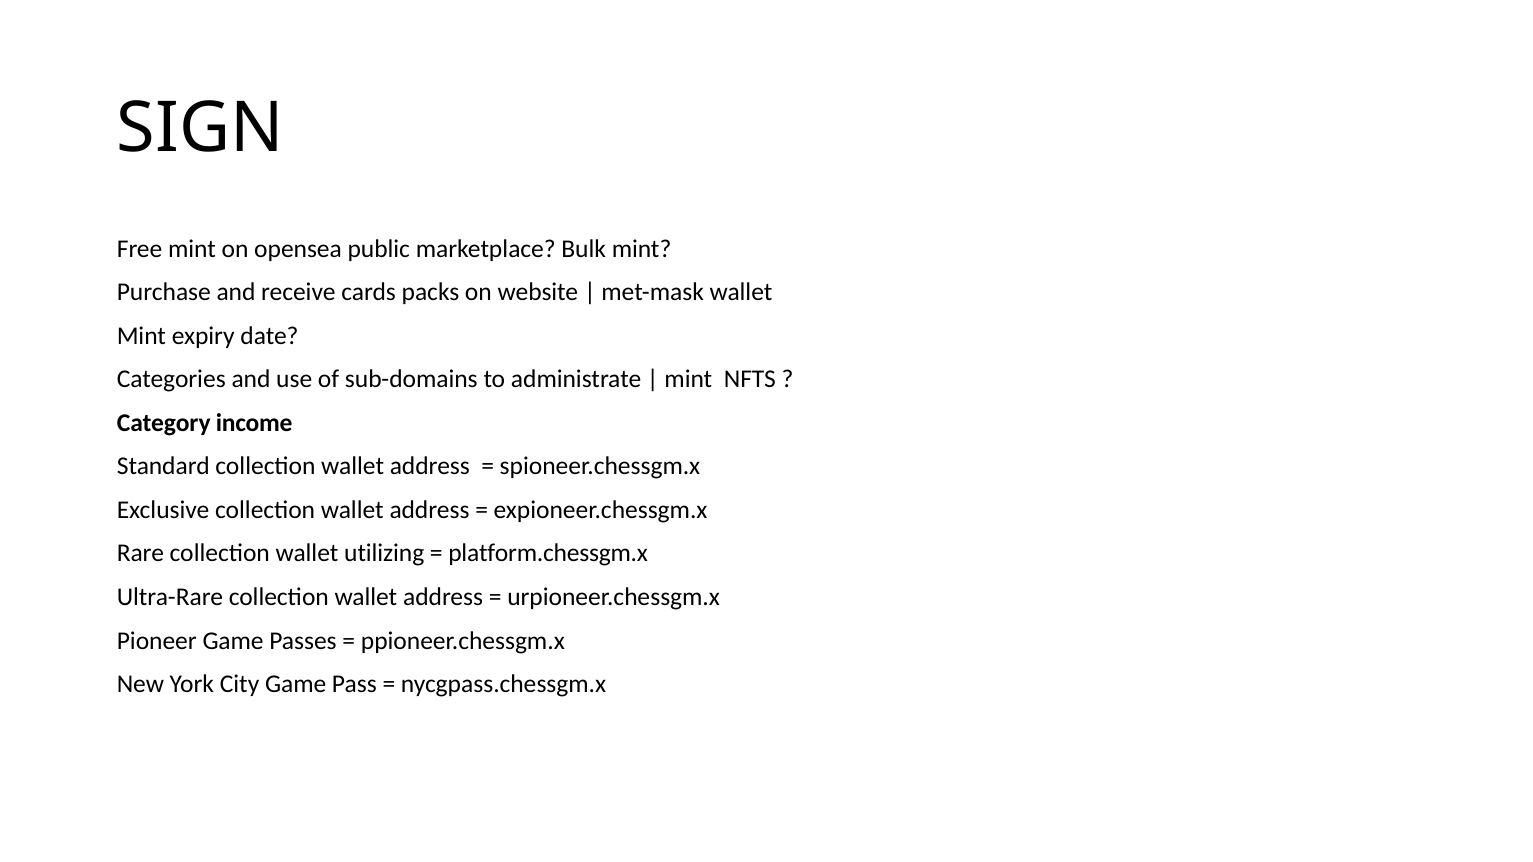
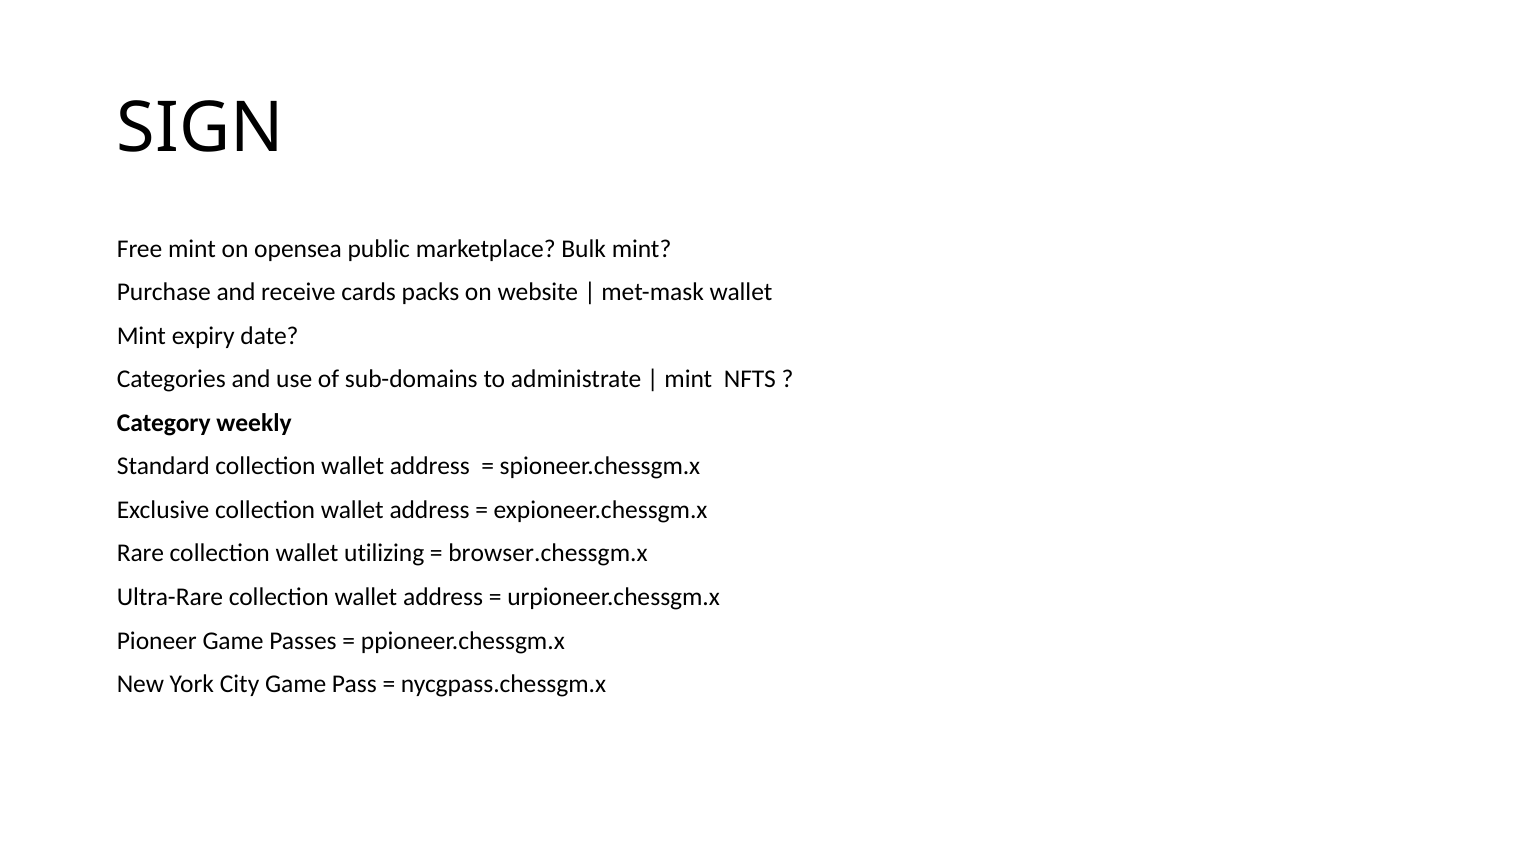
income: income -> weekly
platform.chessgm.x: platform.chessgm.x -> browser.chessgm.x
